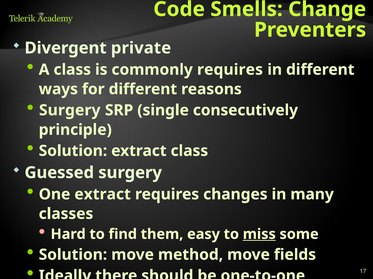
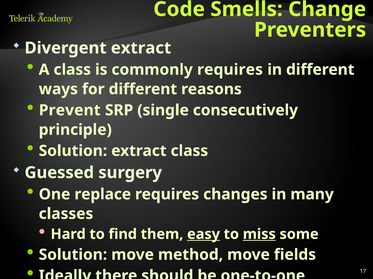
Divergent private: private -> extract
Surgery at (70, 111): Surgery -> Prevent
One extract: extract -> replace
easy underline: none -> present
